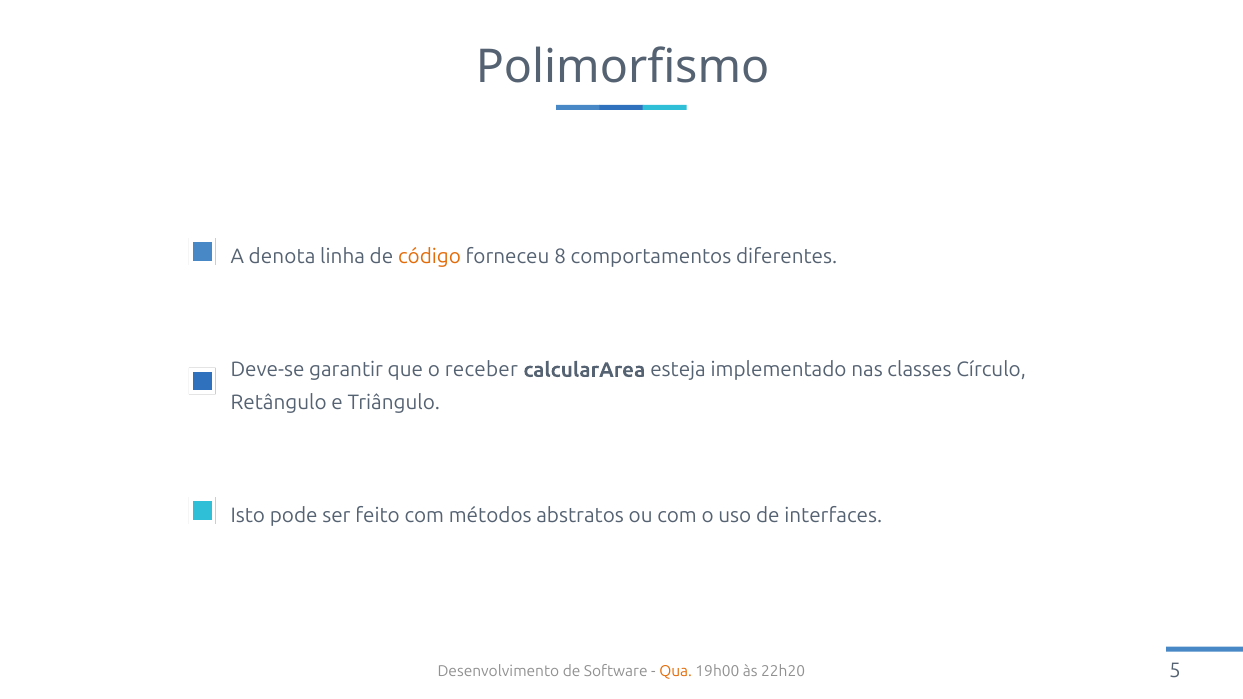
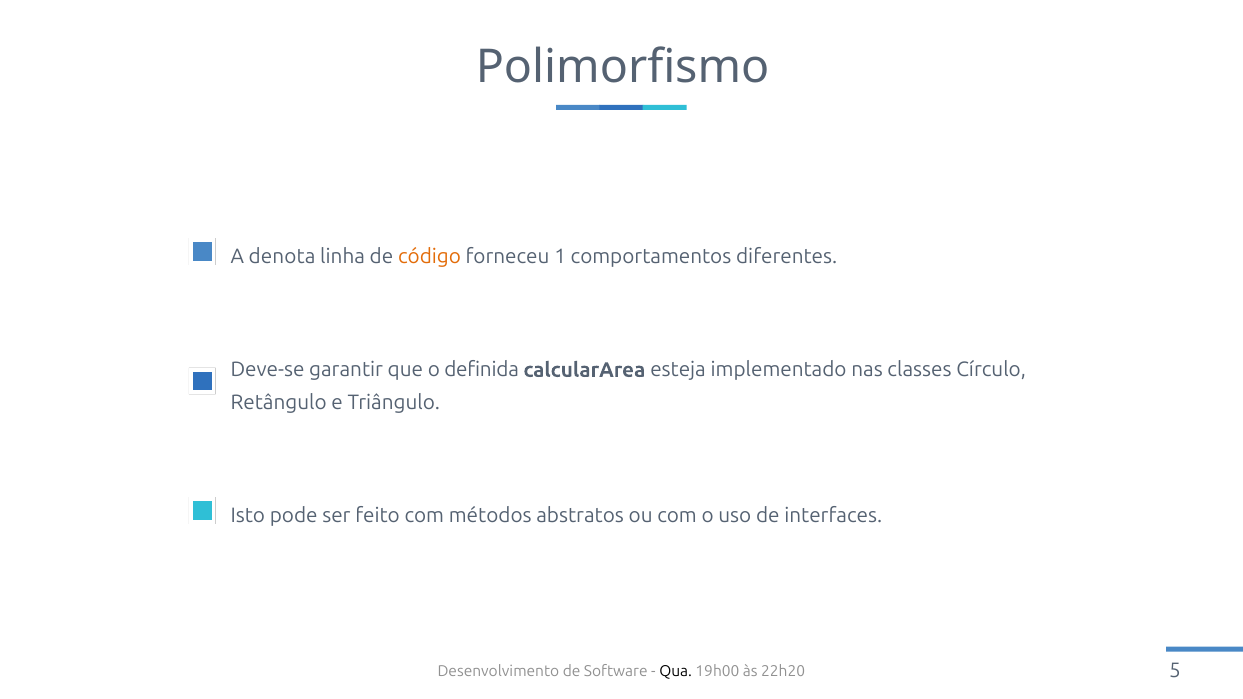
8: 8 -> 1
receber: receber -> definida
Qua colour: orange -> black
